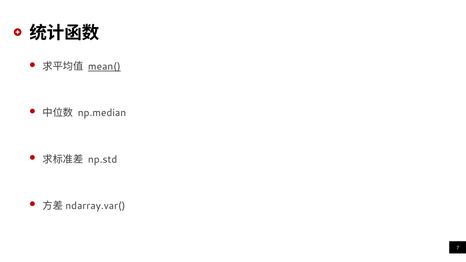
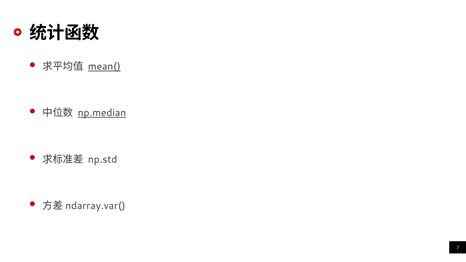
np.median underline: none -> present
